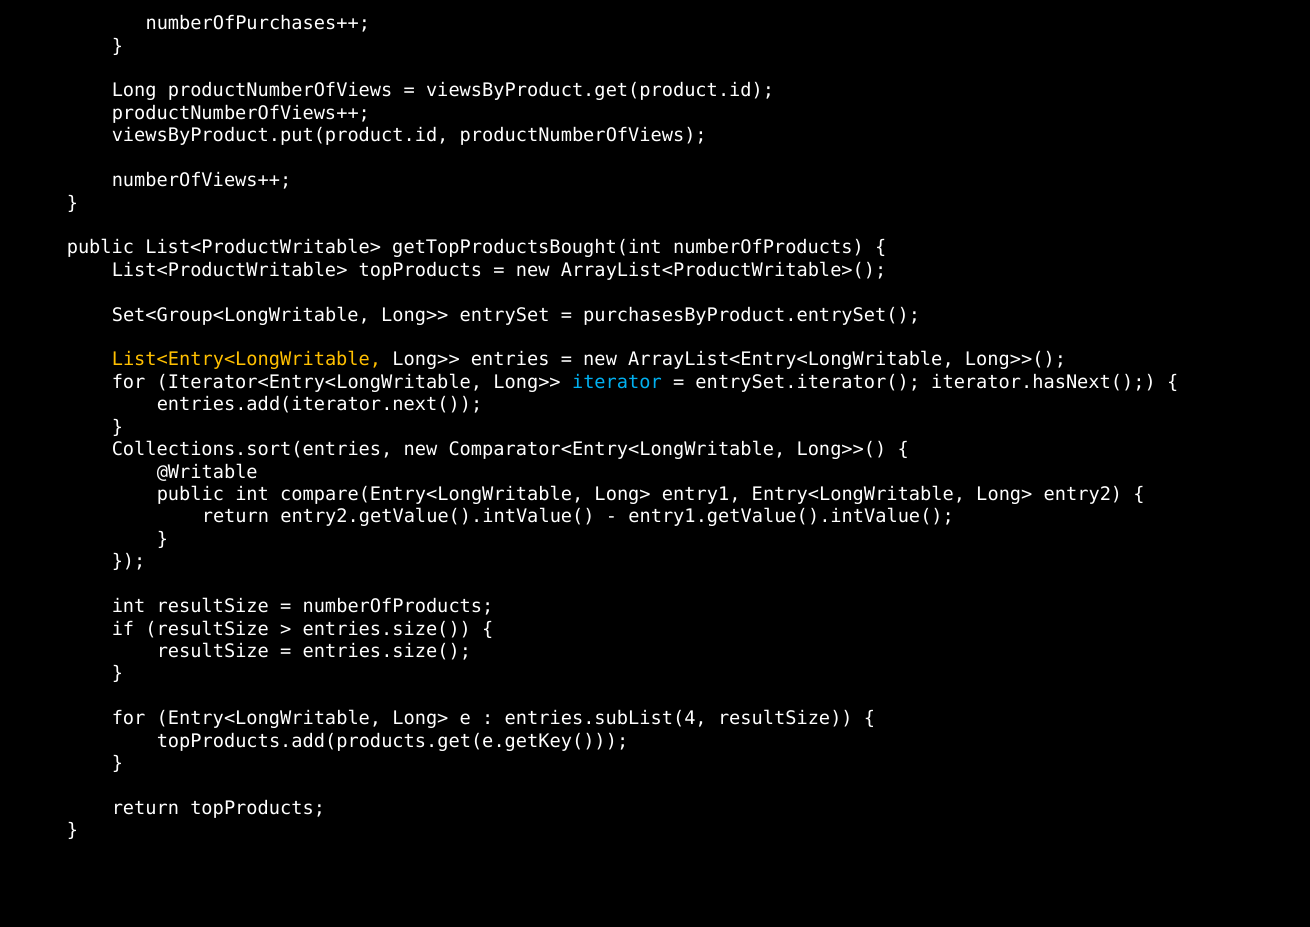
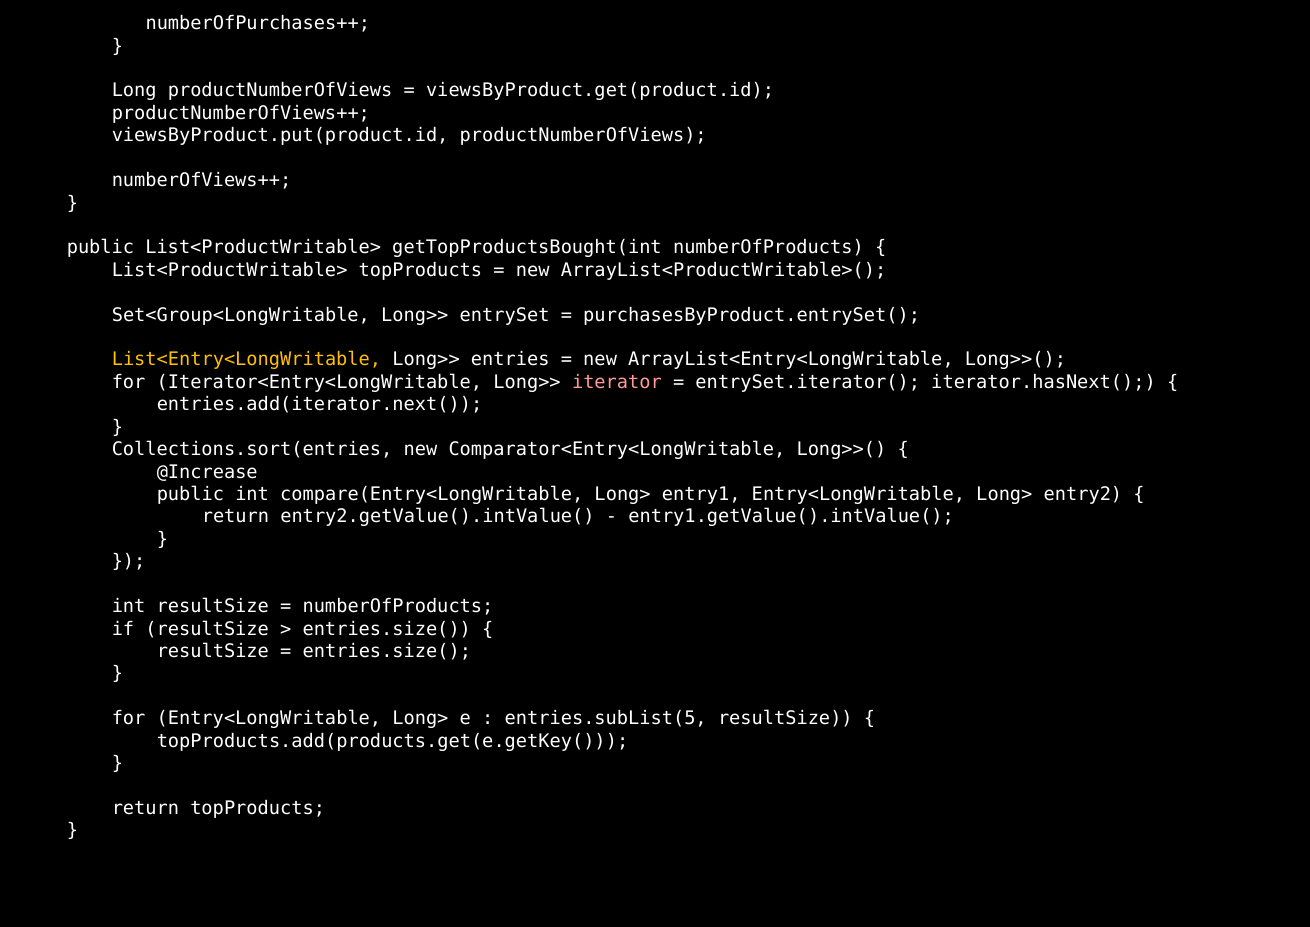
iterator colour: light blue -> pink
@Writable: @Writable -> @Increase
entries.subList(4: entries.subList(4 -> entries.subList(5
